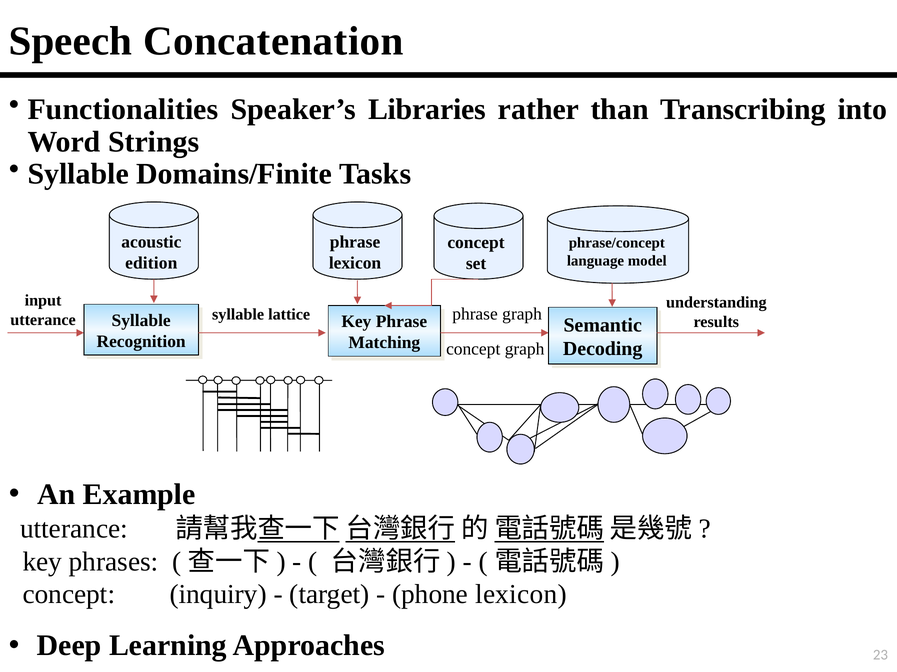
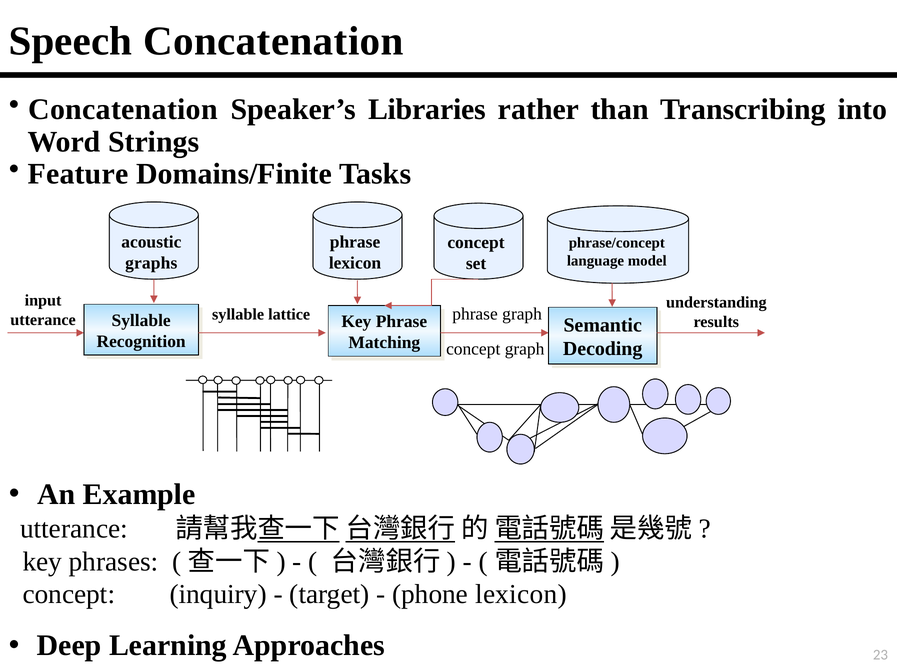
Functionalities at (123, 110): Functionalities -> Concatenation
Syllable at (78, 174): Syllable -> Feature
edition: edition -> graphs
